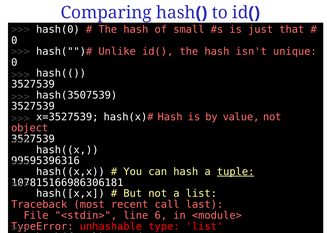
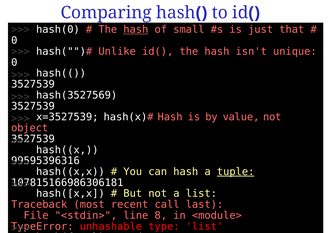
hash at (136, 30) underline: none -> present
hash(3507539: hash(3507539 -> hash(3527569
6: 6 -> 8
